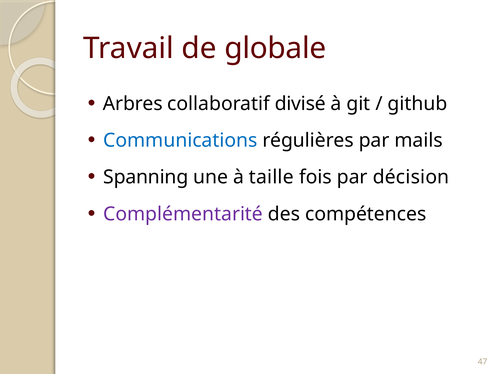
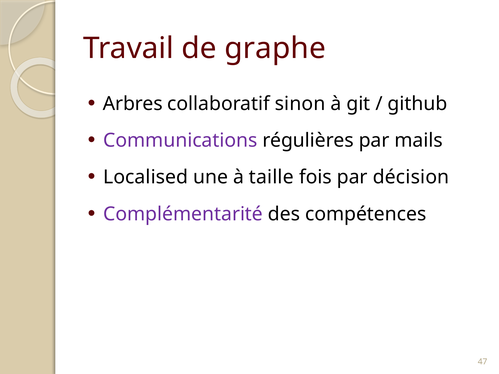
globale: globale -> graphe
divisé: divisé -> sinon
Communications colour: blue -> purple
Spanning: Spanning -> Localised
